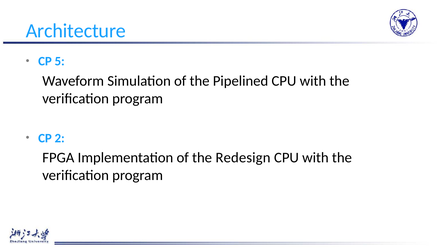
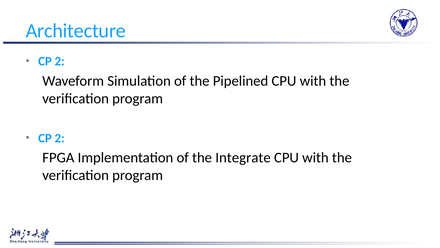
5 at (60, 61): 5 -> 2
Redesign: Redesign -> Integrate
